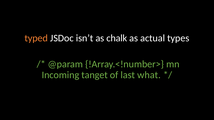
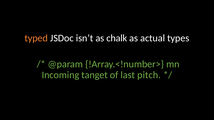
what: what -> pitch
